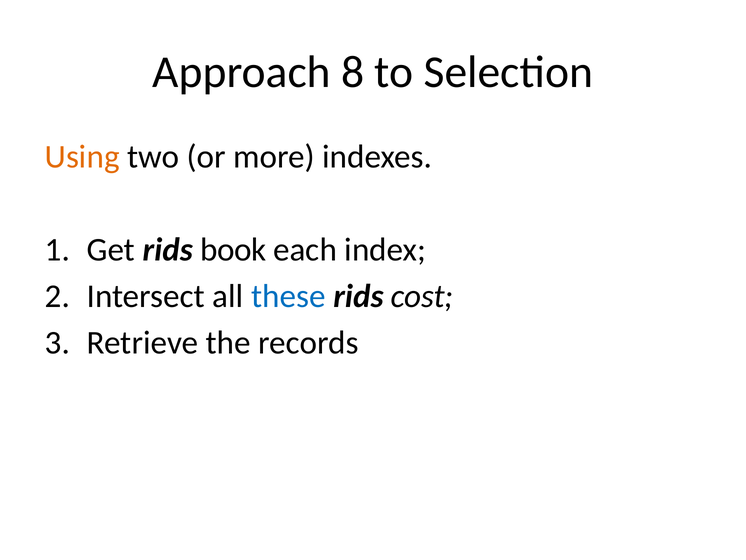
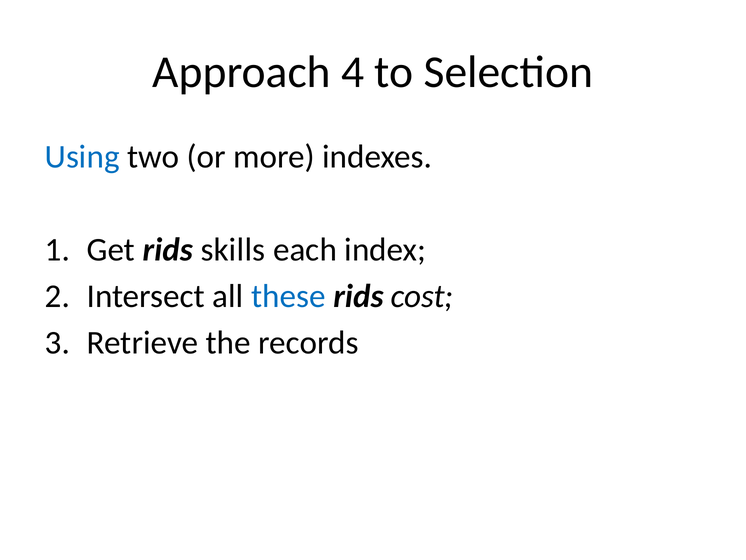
8: 8 -> 4
Using colour: orange -> blue
book: book -> skills
